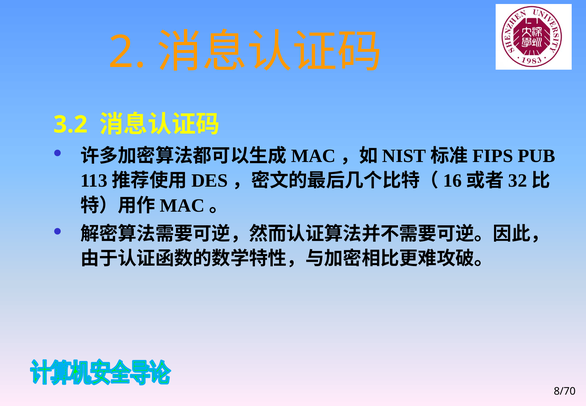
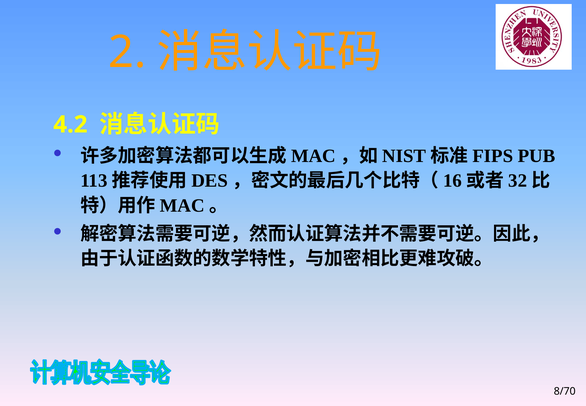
3.2: 3.2 -> 4.2
